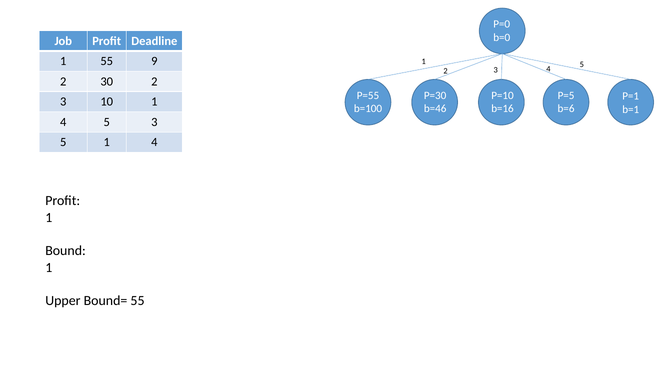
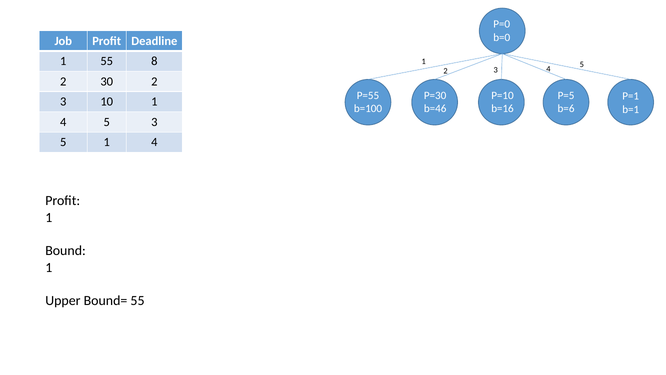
9: 9 -> 8
